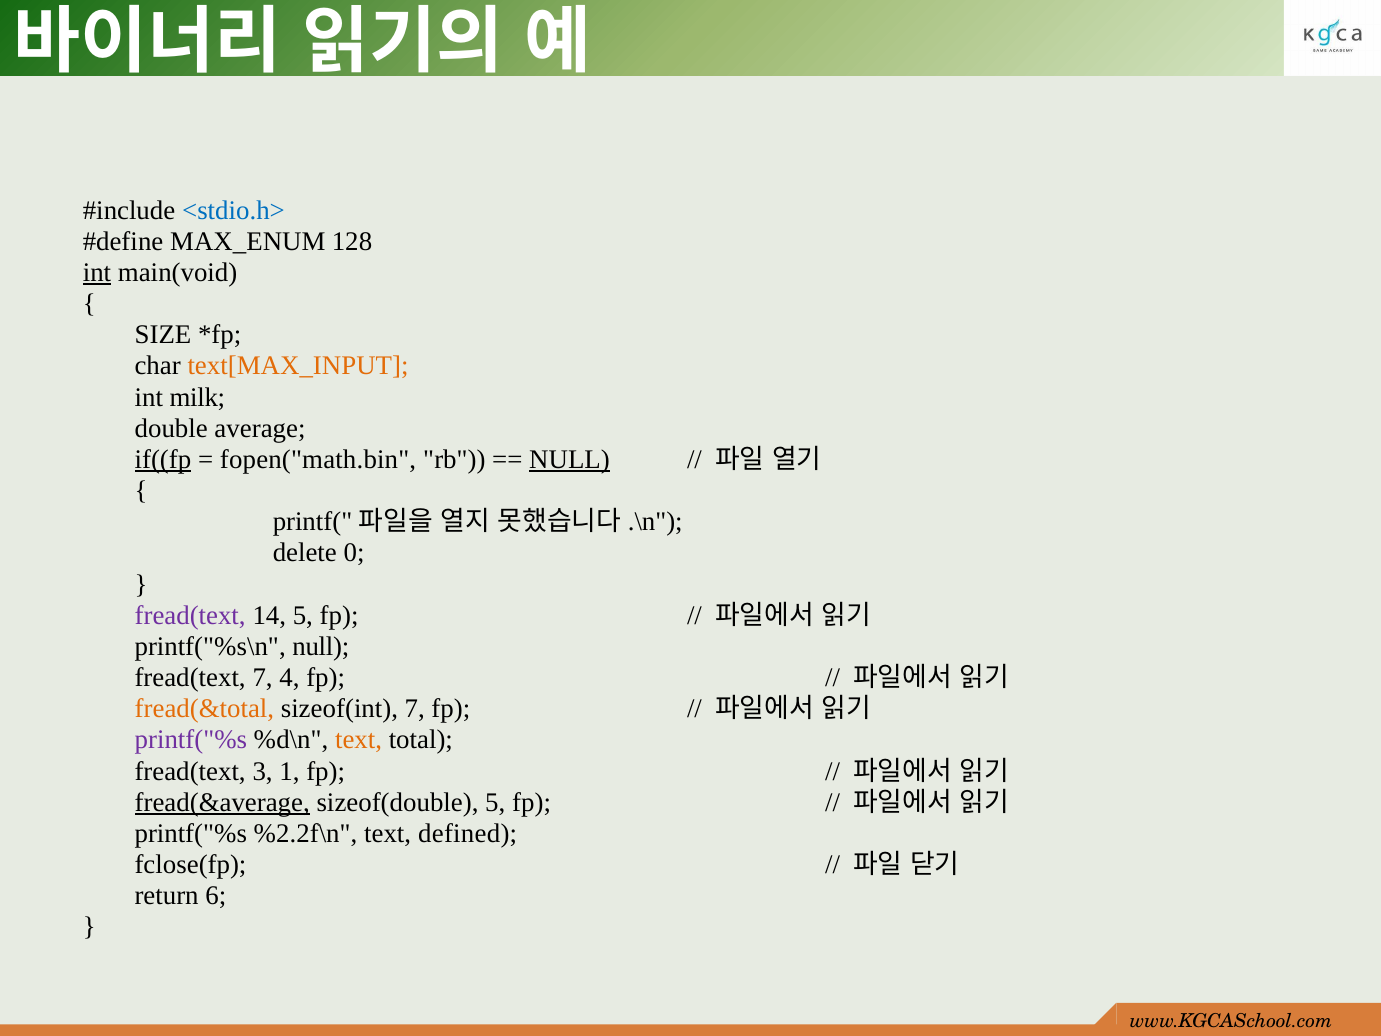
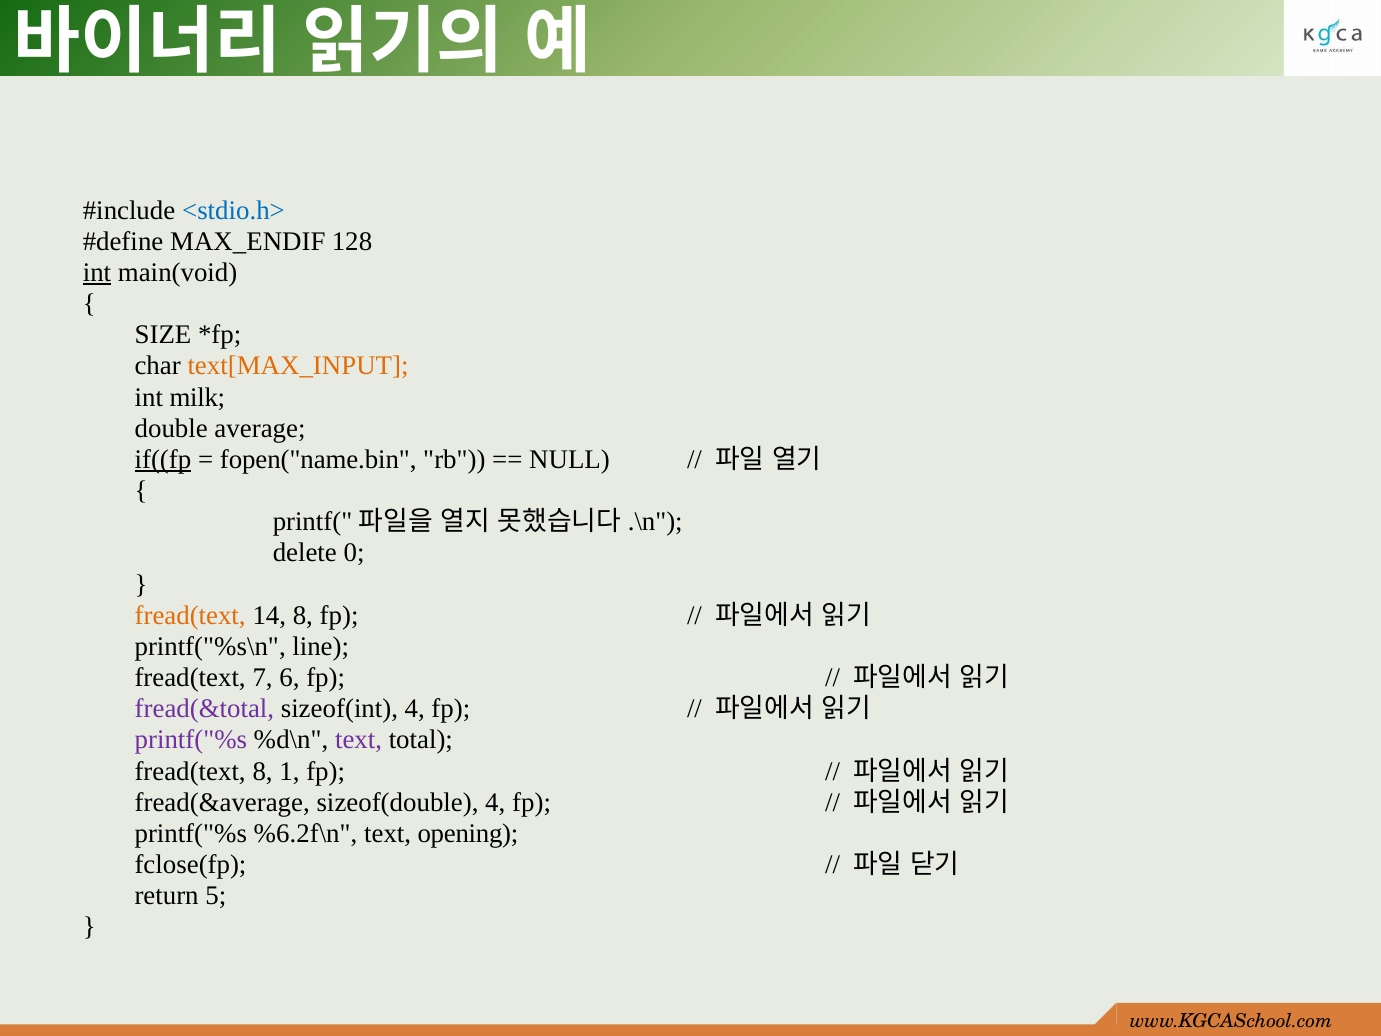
MAX_ENUM: MAX_ENUM -> MAX_ENDIF
fopen("math.bin: fopen("math.bin -> fopen("name.bin
NULL at (570, 459) underline: present -> none
fread(text at (190, 615) colour: purple -> orange
14 5: 5 -> 8
printf("%s\n null: null -> line
4: 4 -> 6
fread(&total colour: orange -> purple
sizeof(int 7: 7 -> 4
text at (359, 740) colour: orange -> purple
fread(text 3: 3 -> 8
fread(&average underline: present -> none
sizeof(double 5: 5 -> 4
%2.2f\n: %2.2f\n -> %6.2f\n
defined: defined -> opening
6: 6 -> 5
